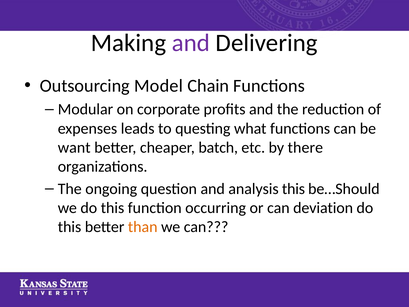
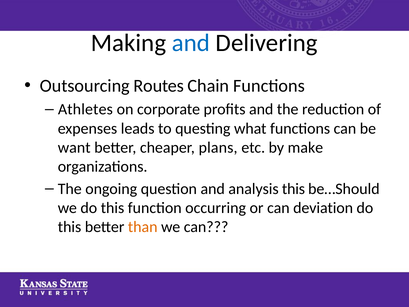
and at (191, 43) colour: purple -> blue
Model: Model -> Routes
Modular: Modular -> Athletes
batch: batch -> plans
there: there -> make
